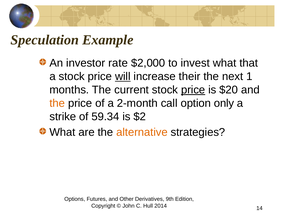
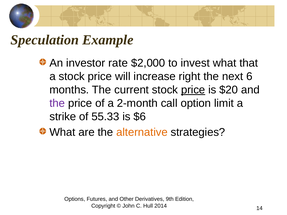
will underline: present -> none
their: their -> right
1: 1 -> 6
the at (57, 103) colour: orange -> purple
only: only -> limit
59.34: 59.34 -> 55.33
$2: $2 -> $6
